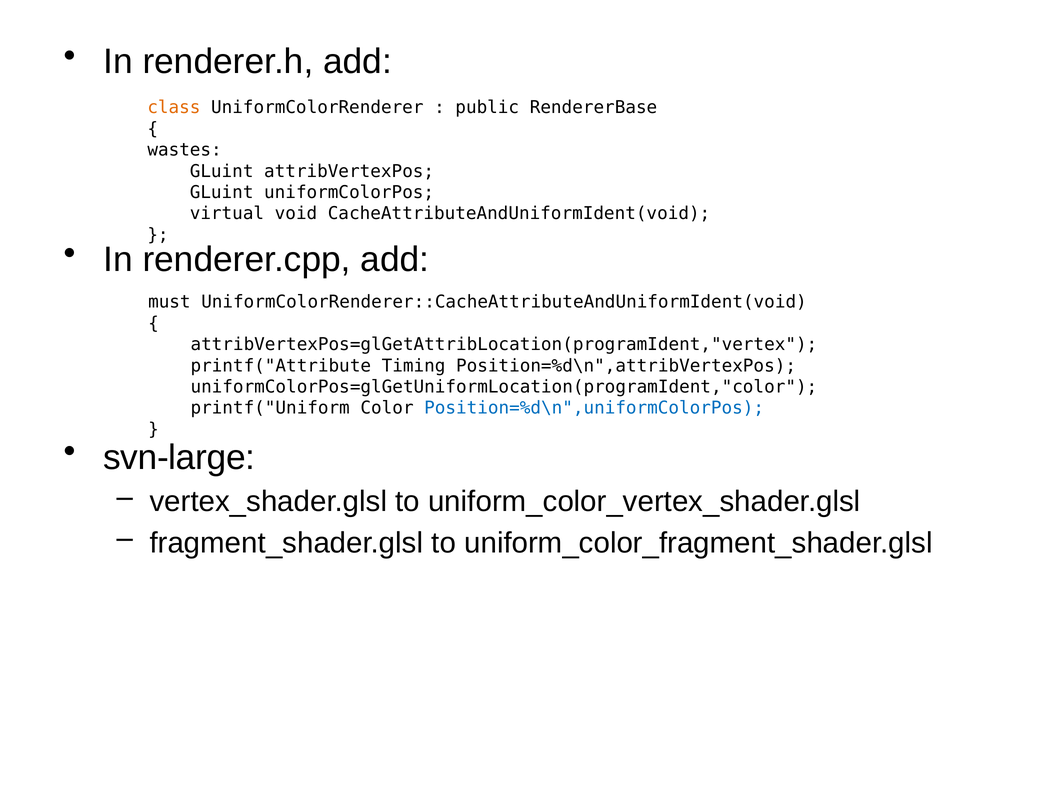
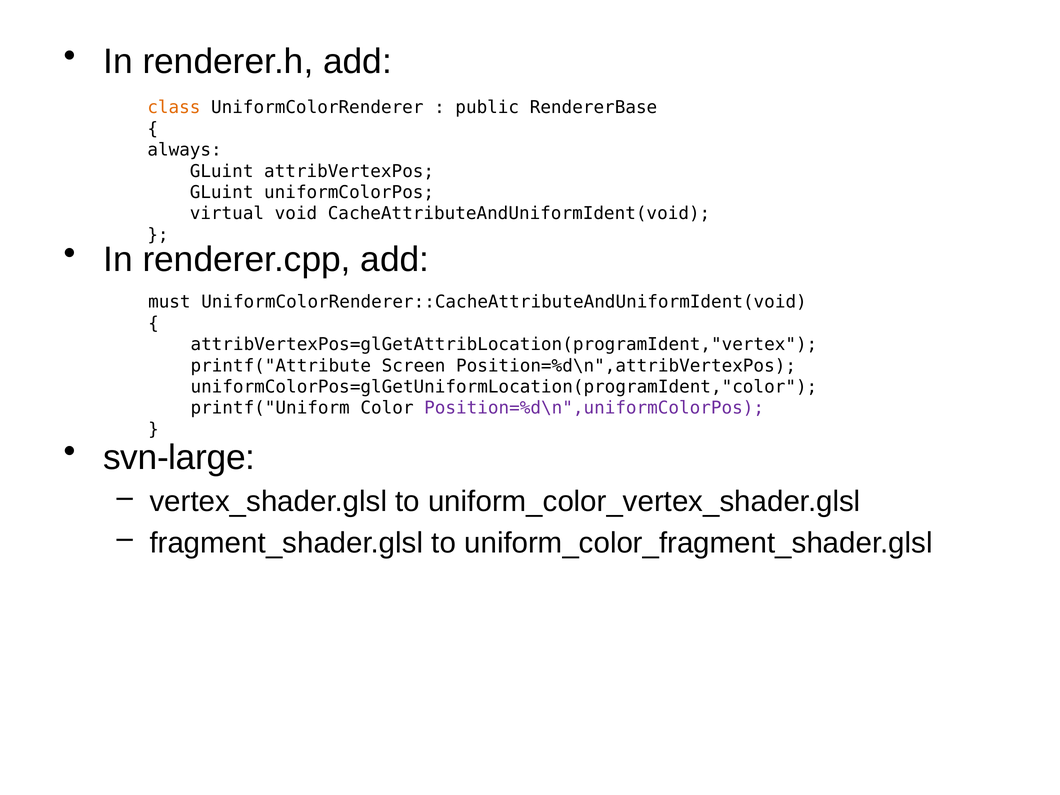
wastes: wastes -> always
Timing: Timing -> Screen
Position=%d\n",uniformColorPos colour: blue -> purple
